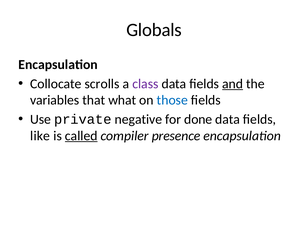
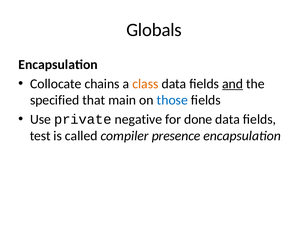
scrolls: scrolls -> chains
class colour: purple -> orange
variables: variables -> specified
what: what -> main
like: like -> test
called underline: present -> none
